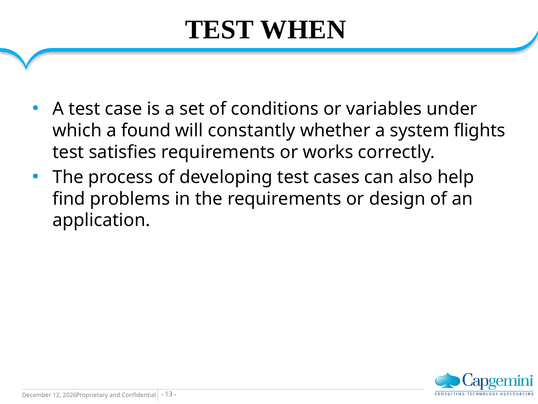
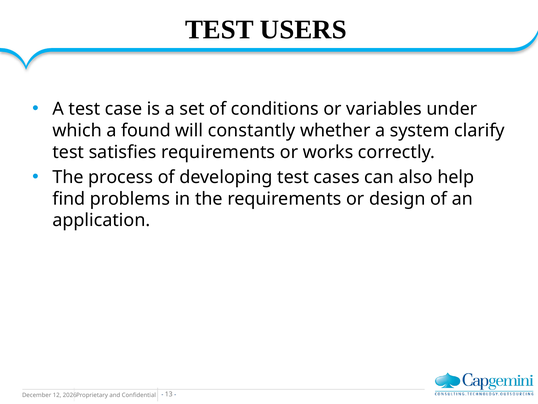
WHEN: WHEN -> USERS
flights: flights -> clarify
